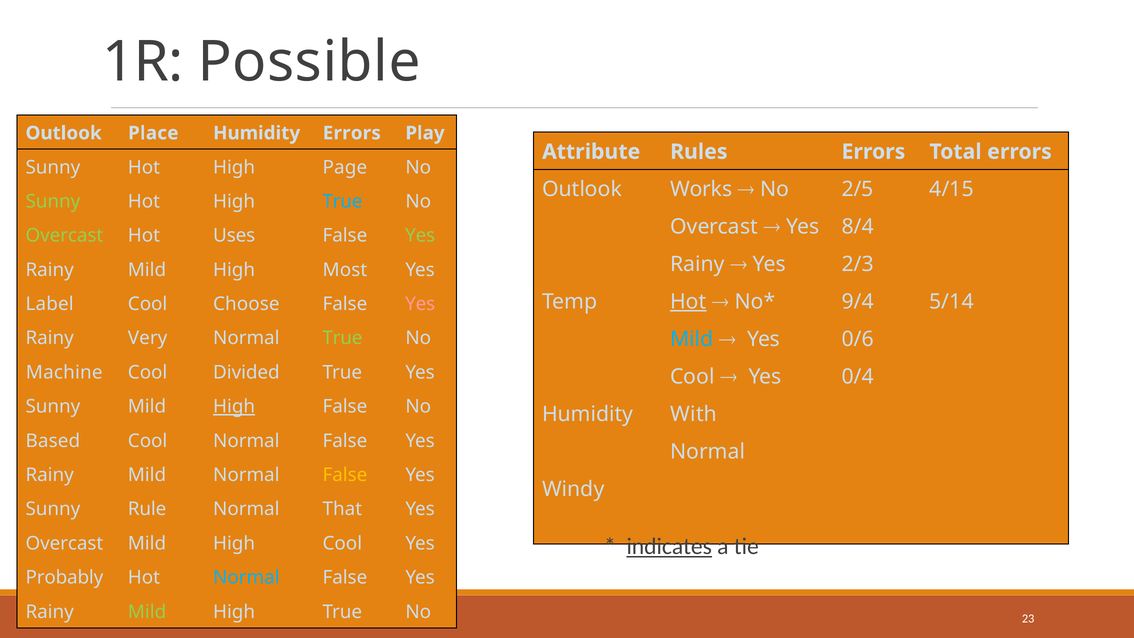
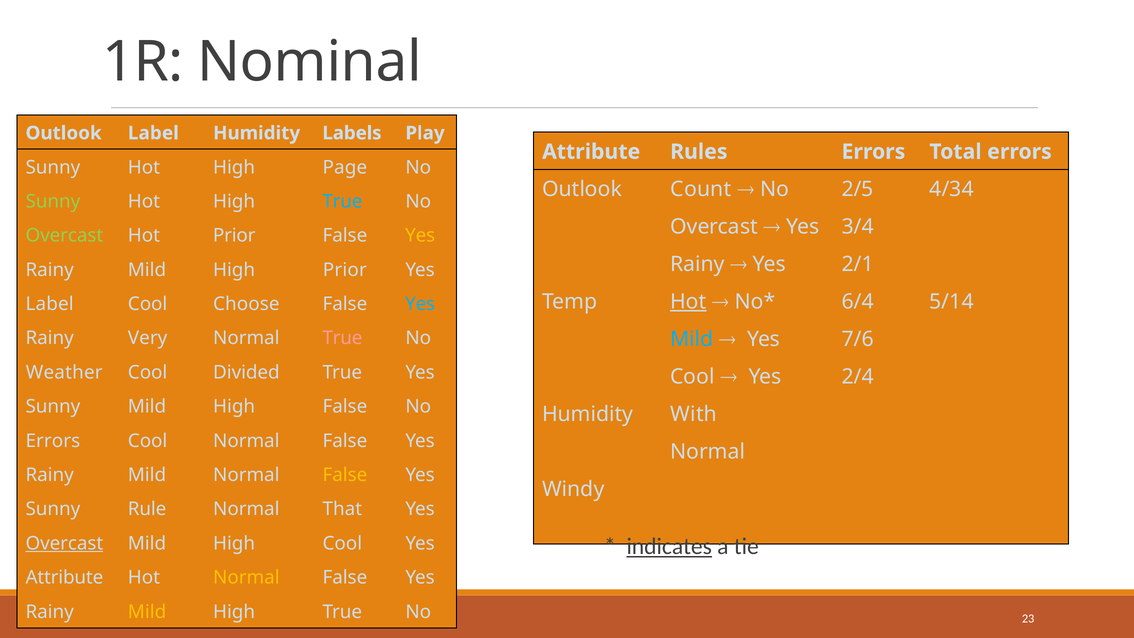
Possible: Possible -> Nominal
Outlook Place: Place -> Label
Humidity Errors: Errors -> Labels
Works: Works -> Count
4/15: 4/15 -> 4/34
8/4: 8/4 -> 3/4
Hot Uses: Uses -> Prior
Yes at (420, 236) colour: light green -> yellow
2/3: 2/3 -> 2/1
High Most: Most -> Prior
9/4: 9/4 -> 6/4
Yes at (420, 304) colour: pink -> light blue
True at (342, 338) colour: light green -> pink
0/6: 0/6 -> 7/6
Machine: Machine -> Weather
0/4: 0/4 -> 2/4
High at (234, 407) underline: present -> none
Based at (53, 441): Based -> Errors
Overcast at (64, 543) underline: none -> present
Probably at (64, 577): Probably -> Attribute
Normal at (246, 577) colour: light blue -> yellow
Mild at (147, 612) colour: light green -> yellow
